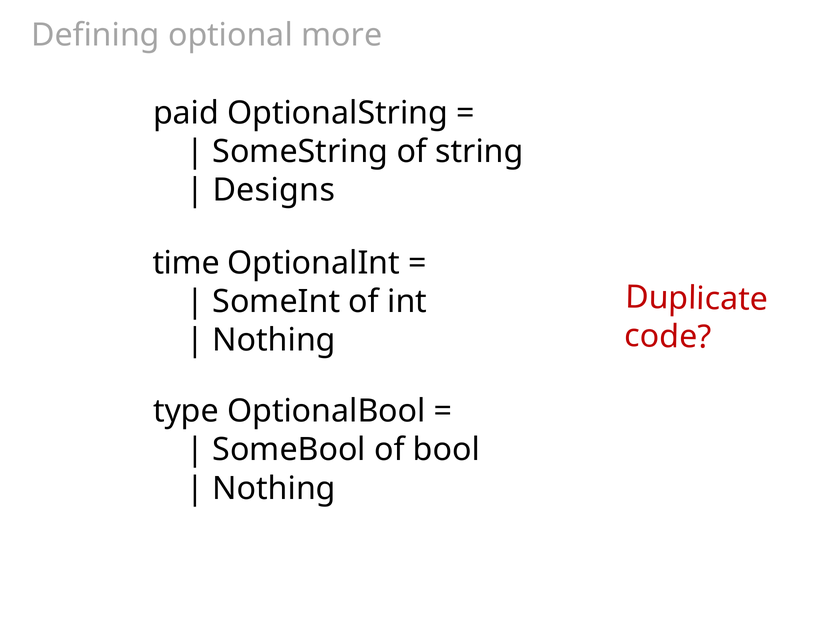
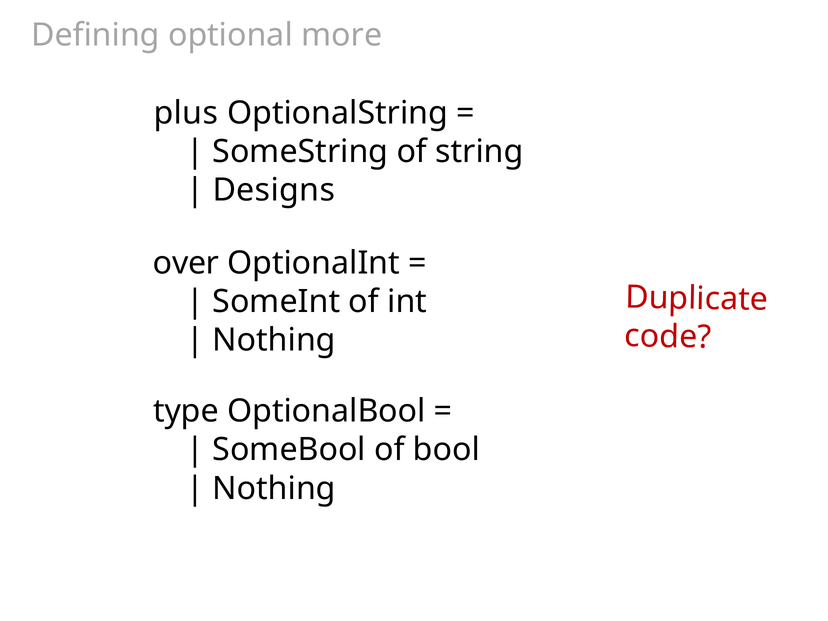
paid: paid -> plus
time: time -> over
